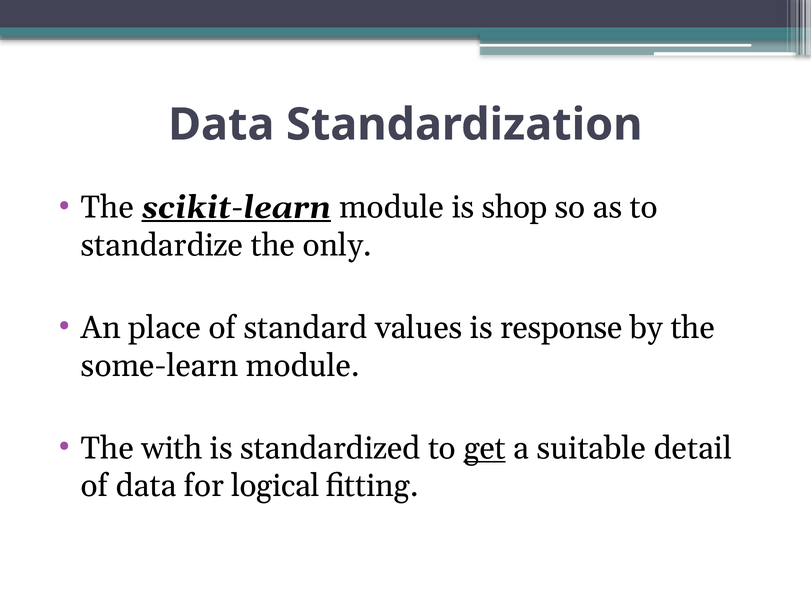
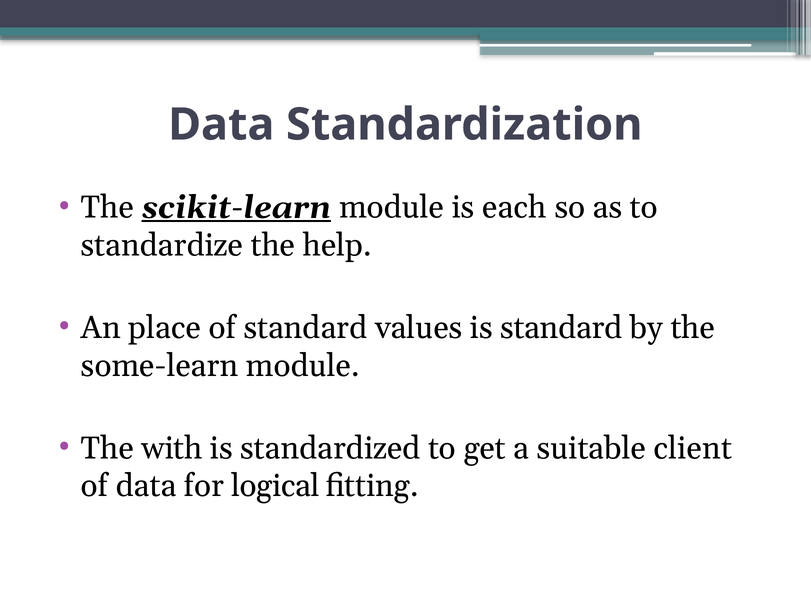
shop: shop -> each
only: only -> help
is response: response -> standard
get underline: present -> none
detail: detail -> client
